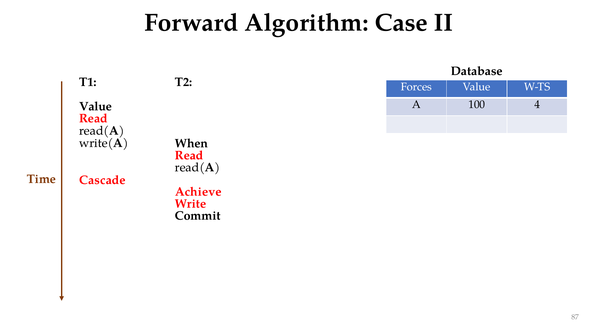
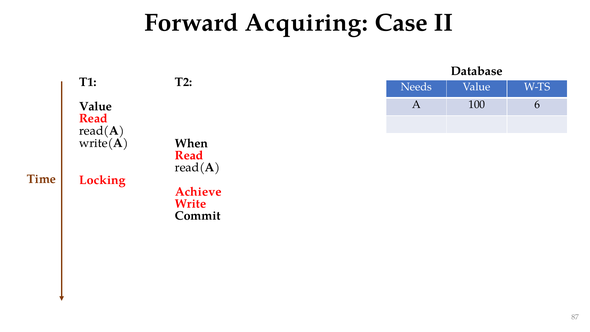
Algorithm: Algorithm -> Acquiring
Forces: Forces -> Needs
4: 4 -> 6
Cascade: Cascade -> Locking
